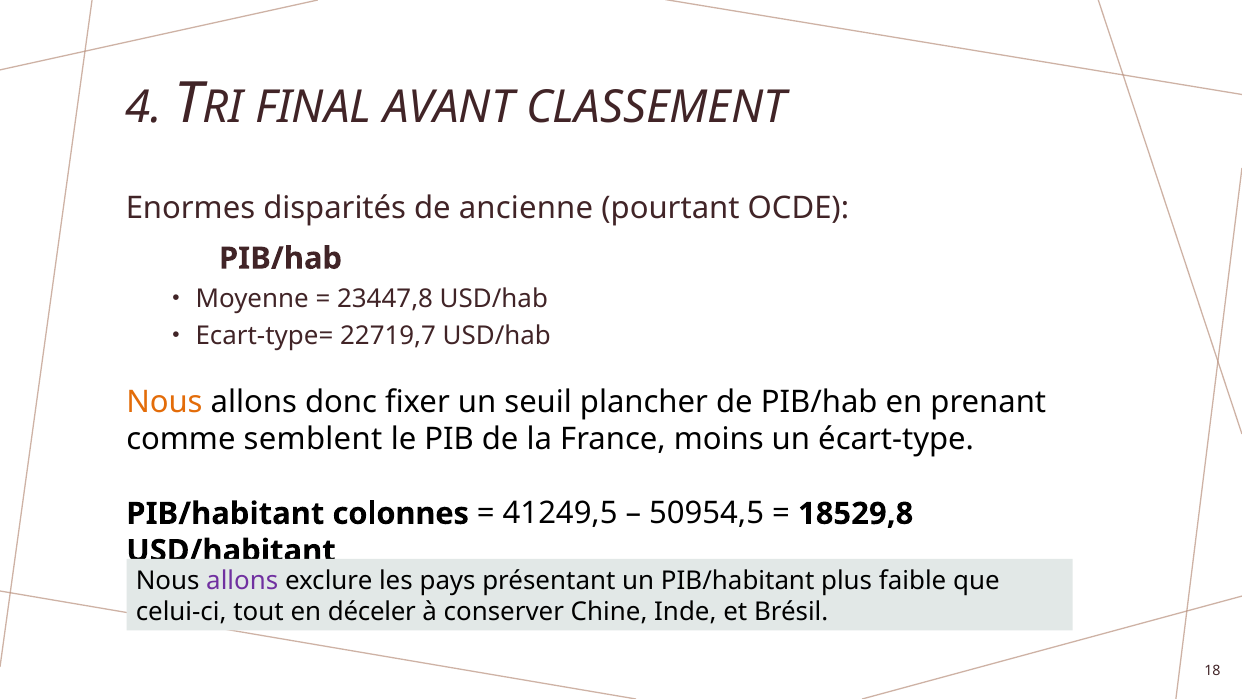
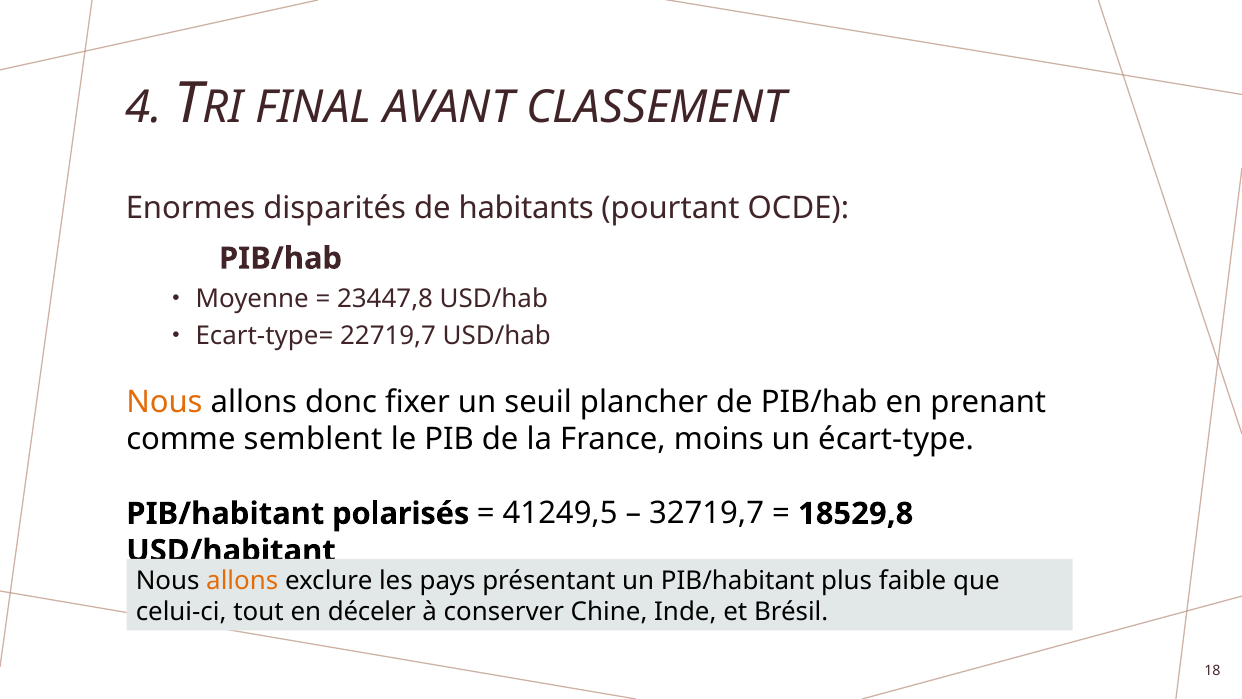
ancienne: ancienne -> habitants
colonnes: colonnes -> polarisés
50954,5: 50954,5 -> 32719,7
allons at (242, 581) colour: purple -> orange
